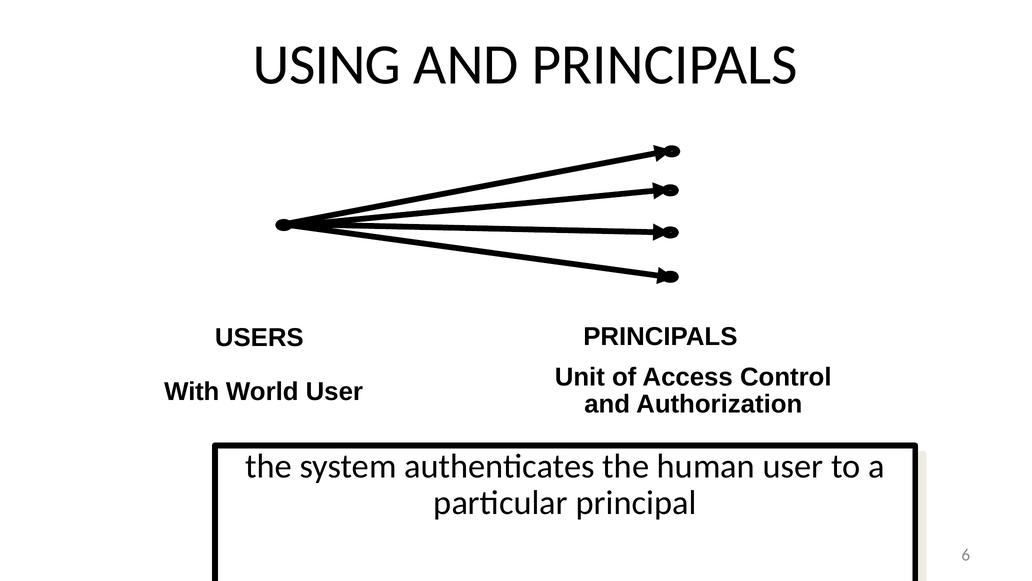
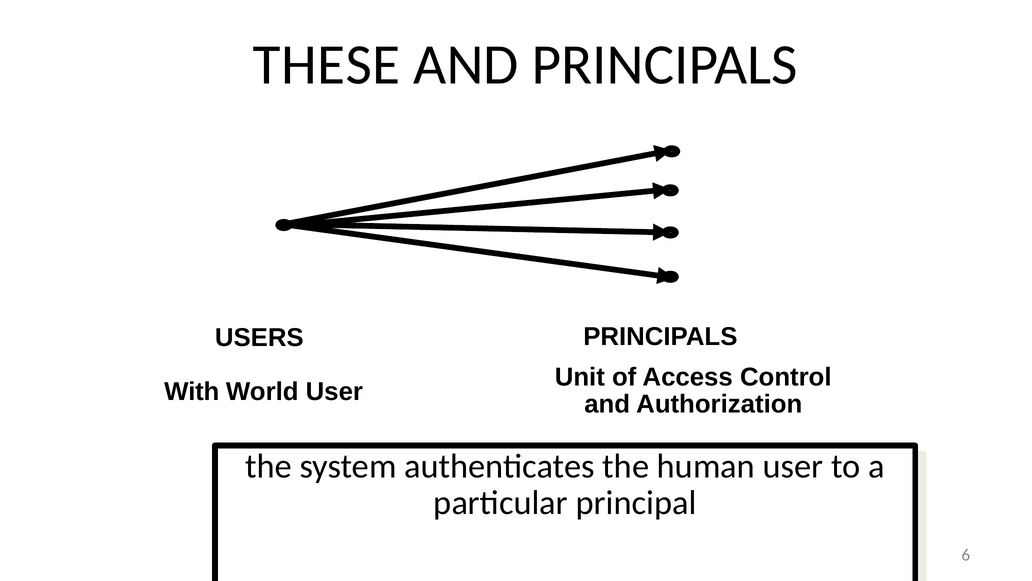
USING: USING -> THESE
